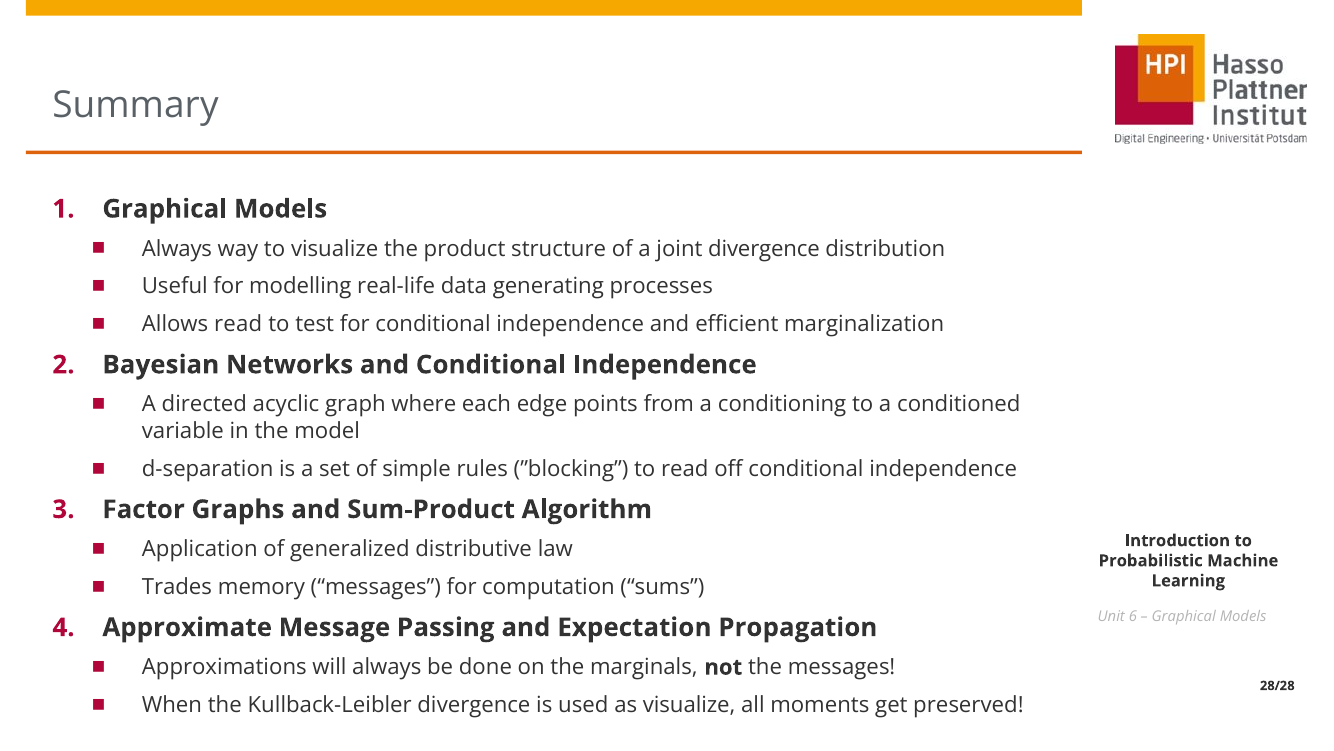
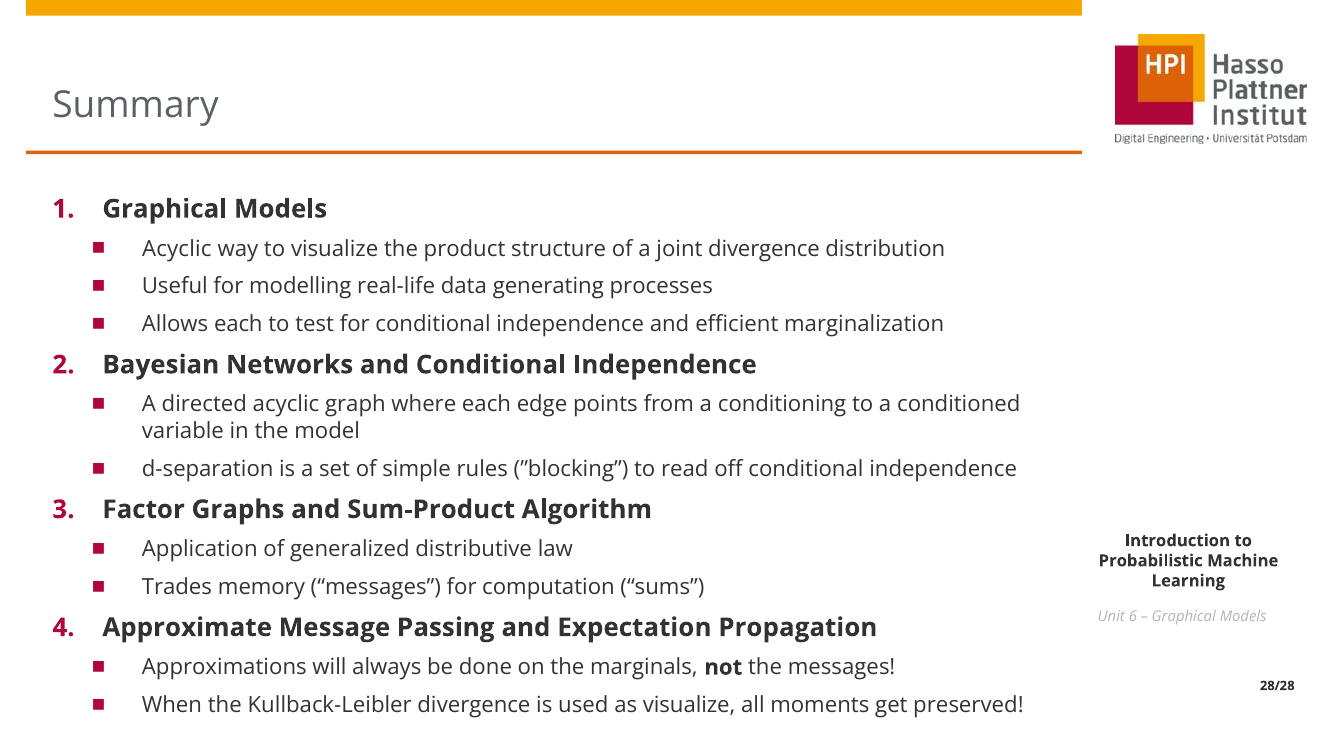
Always at (177, 249): Always -> Acyclic
Allows read: read -> each
